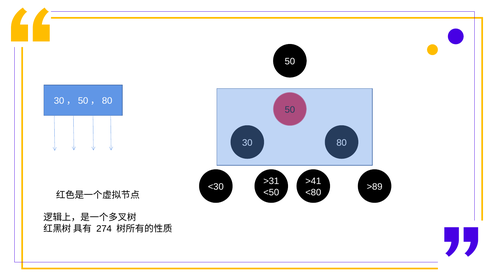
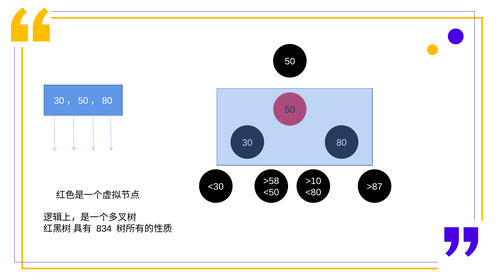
>31: >31 -> >58
>41: >41 -> >10
>89: >89 -> >87
274: 274 -> 834
